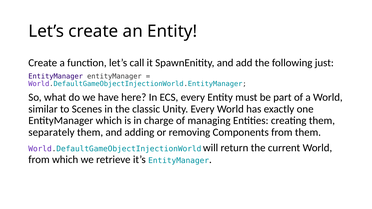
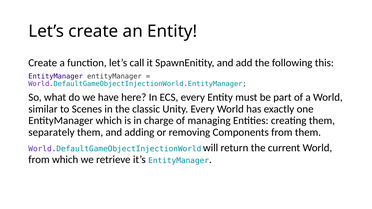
just: just -> this
